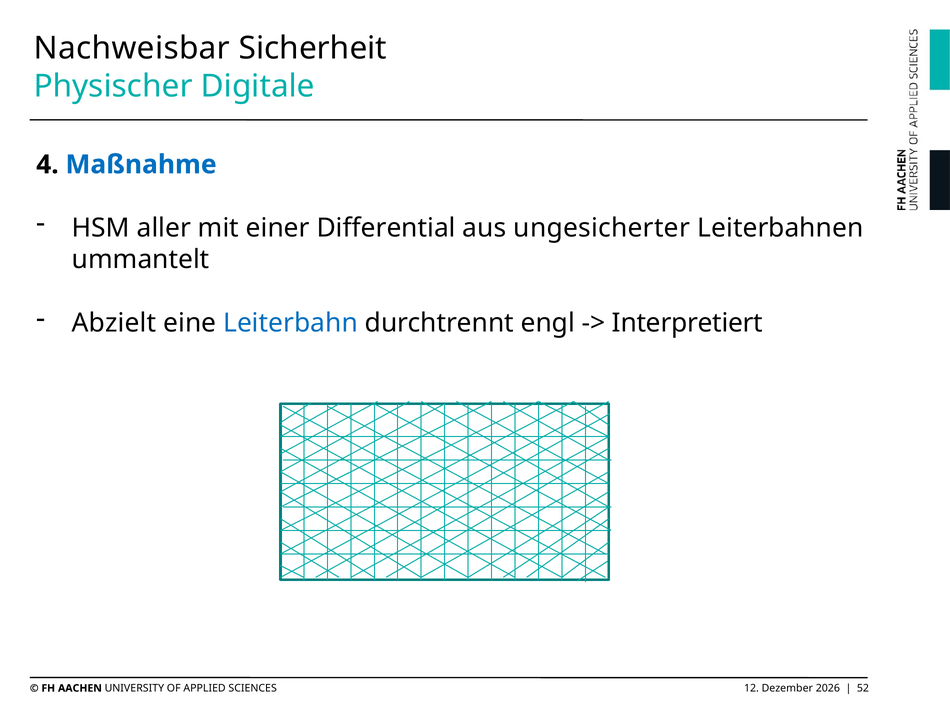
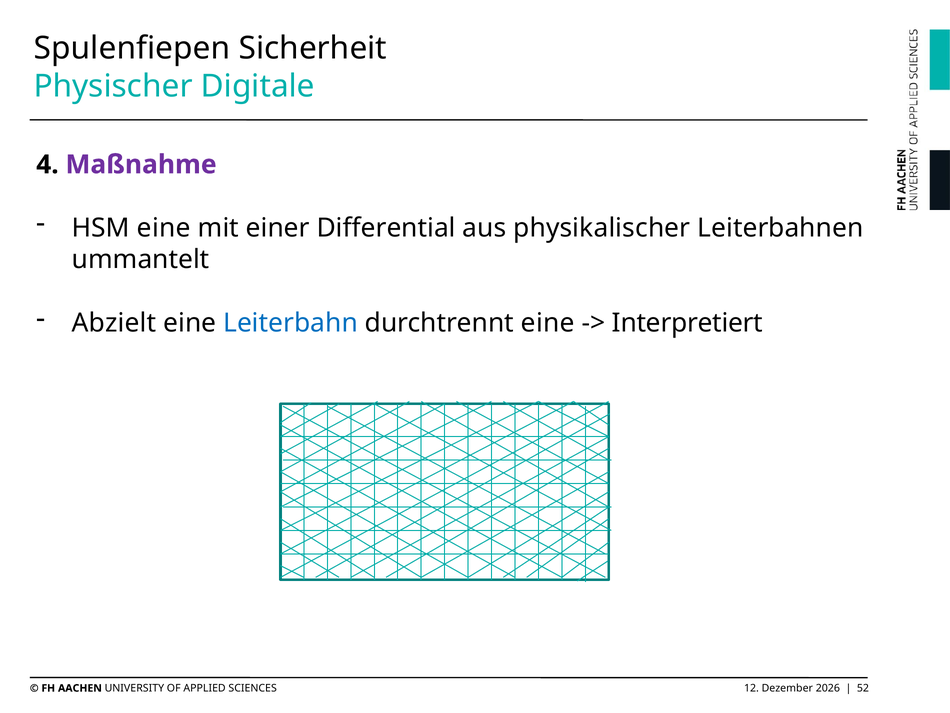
Nachweisbar: Nachweisbar -> Spulenfiepen
Maßnahme colour: blue -> purple
HSM aller: aller -> eine
ungesicherter: ungesicherter -> physikalischer
durchtrennt engl: engl -> eine
